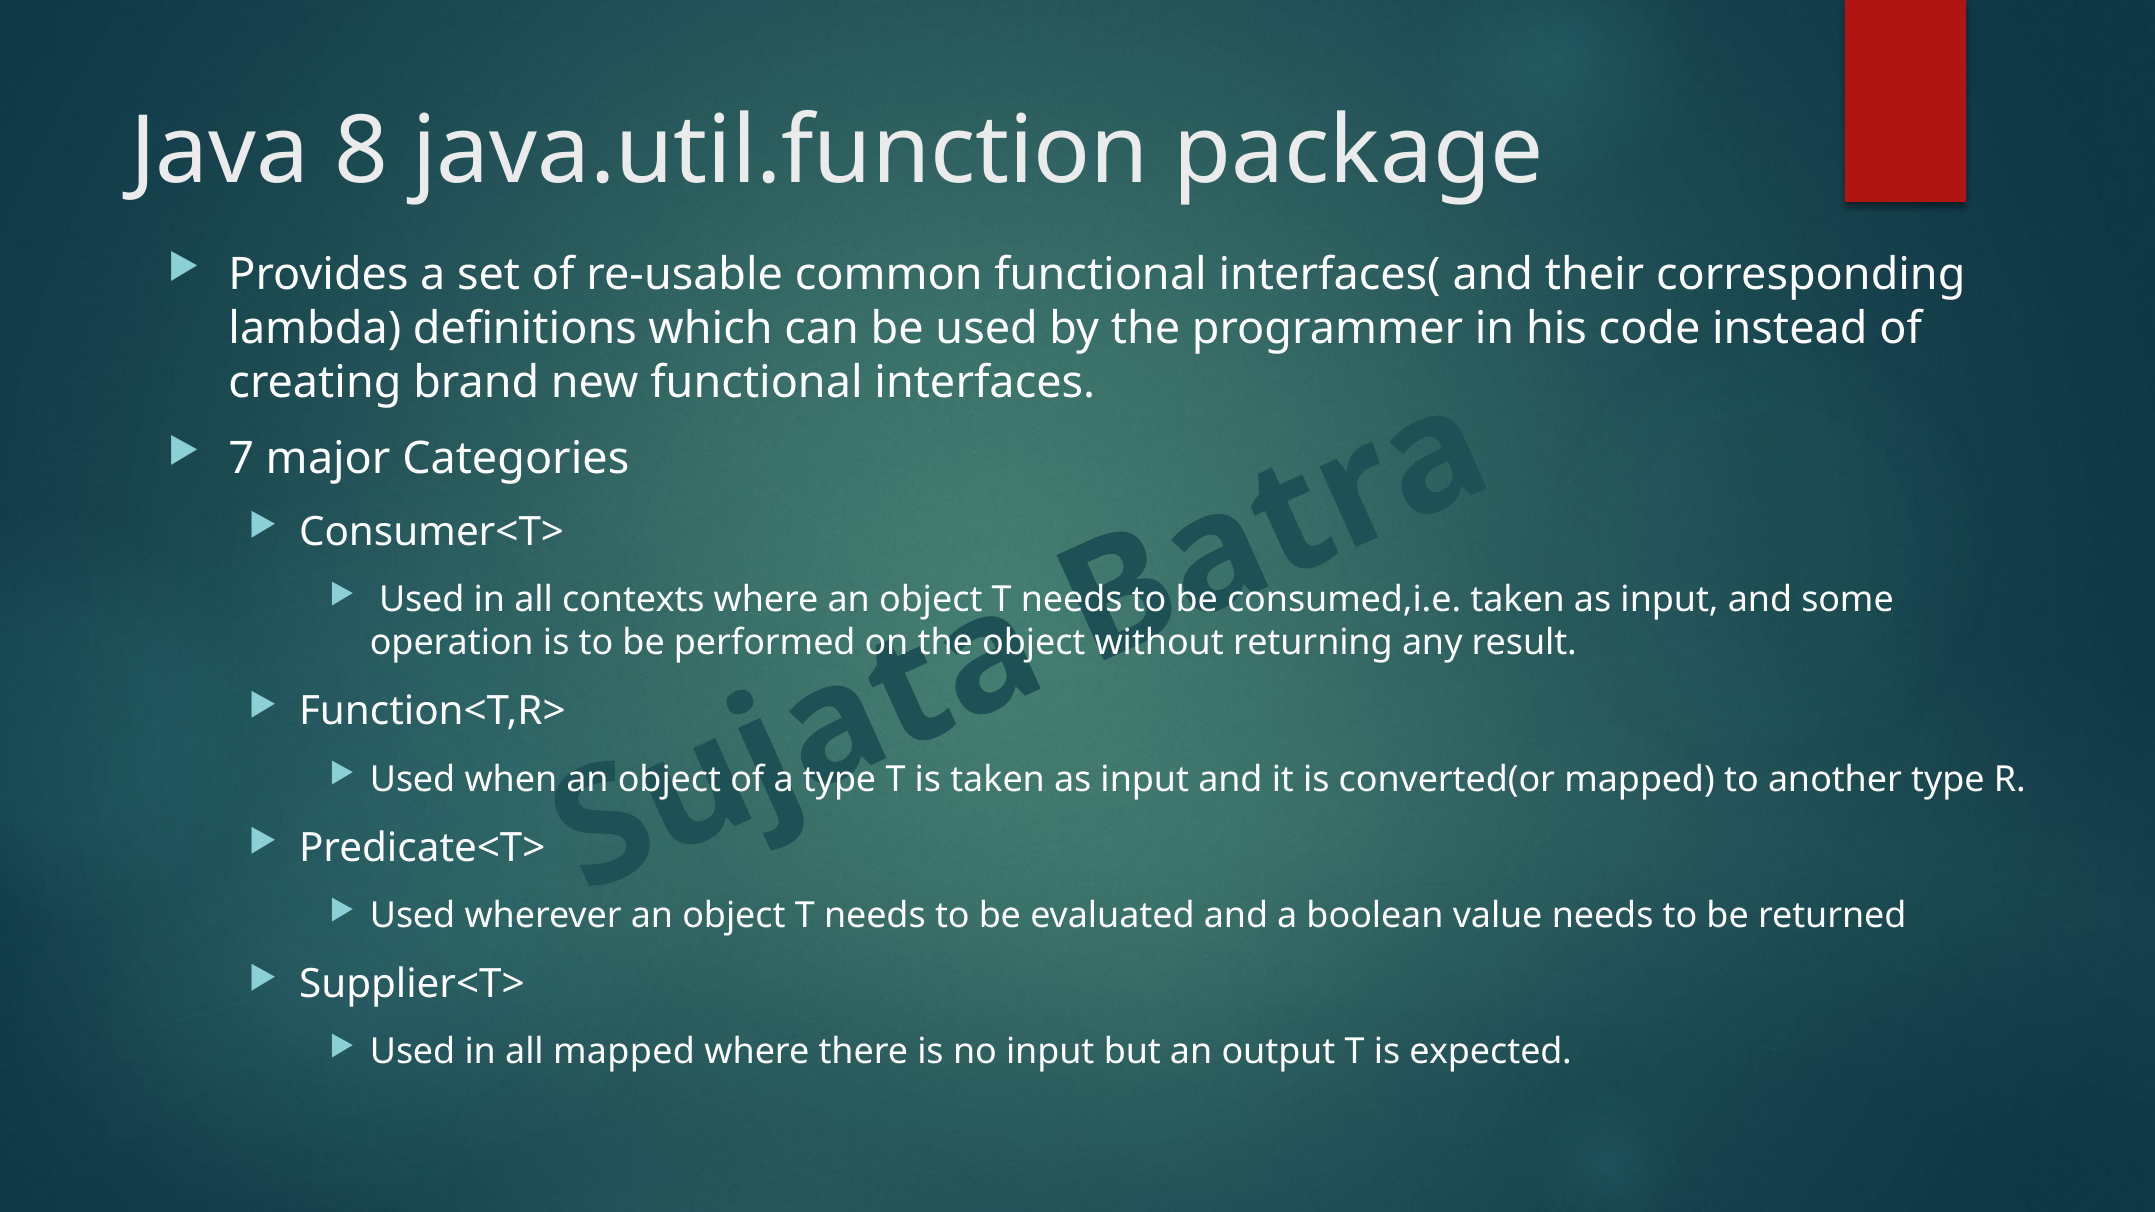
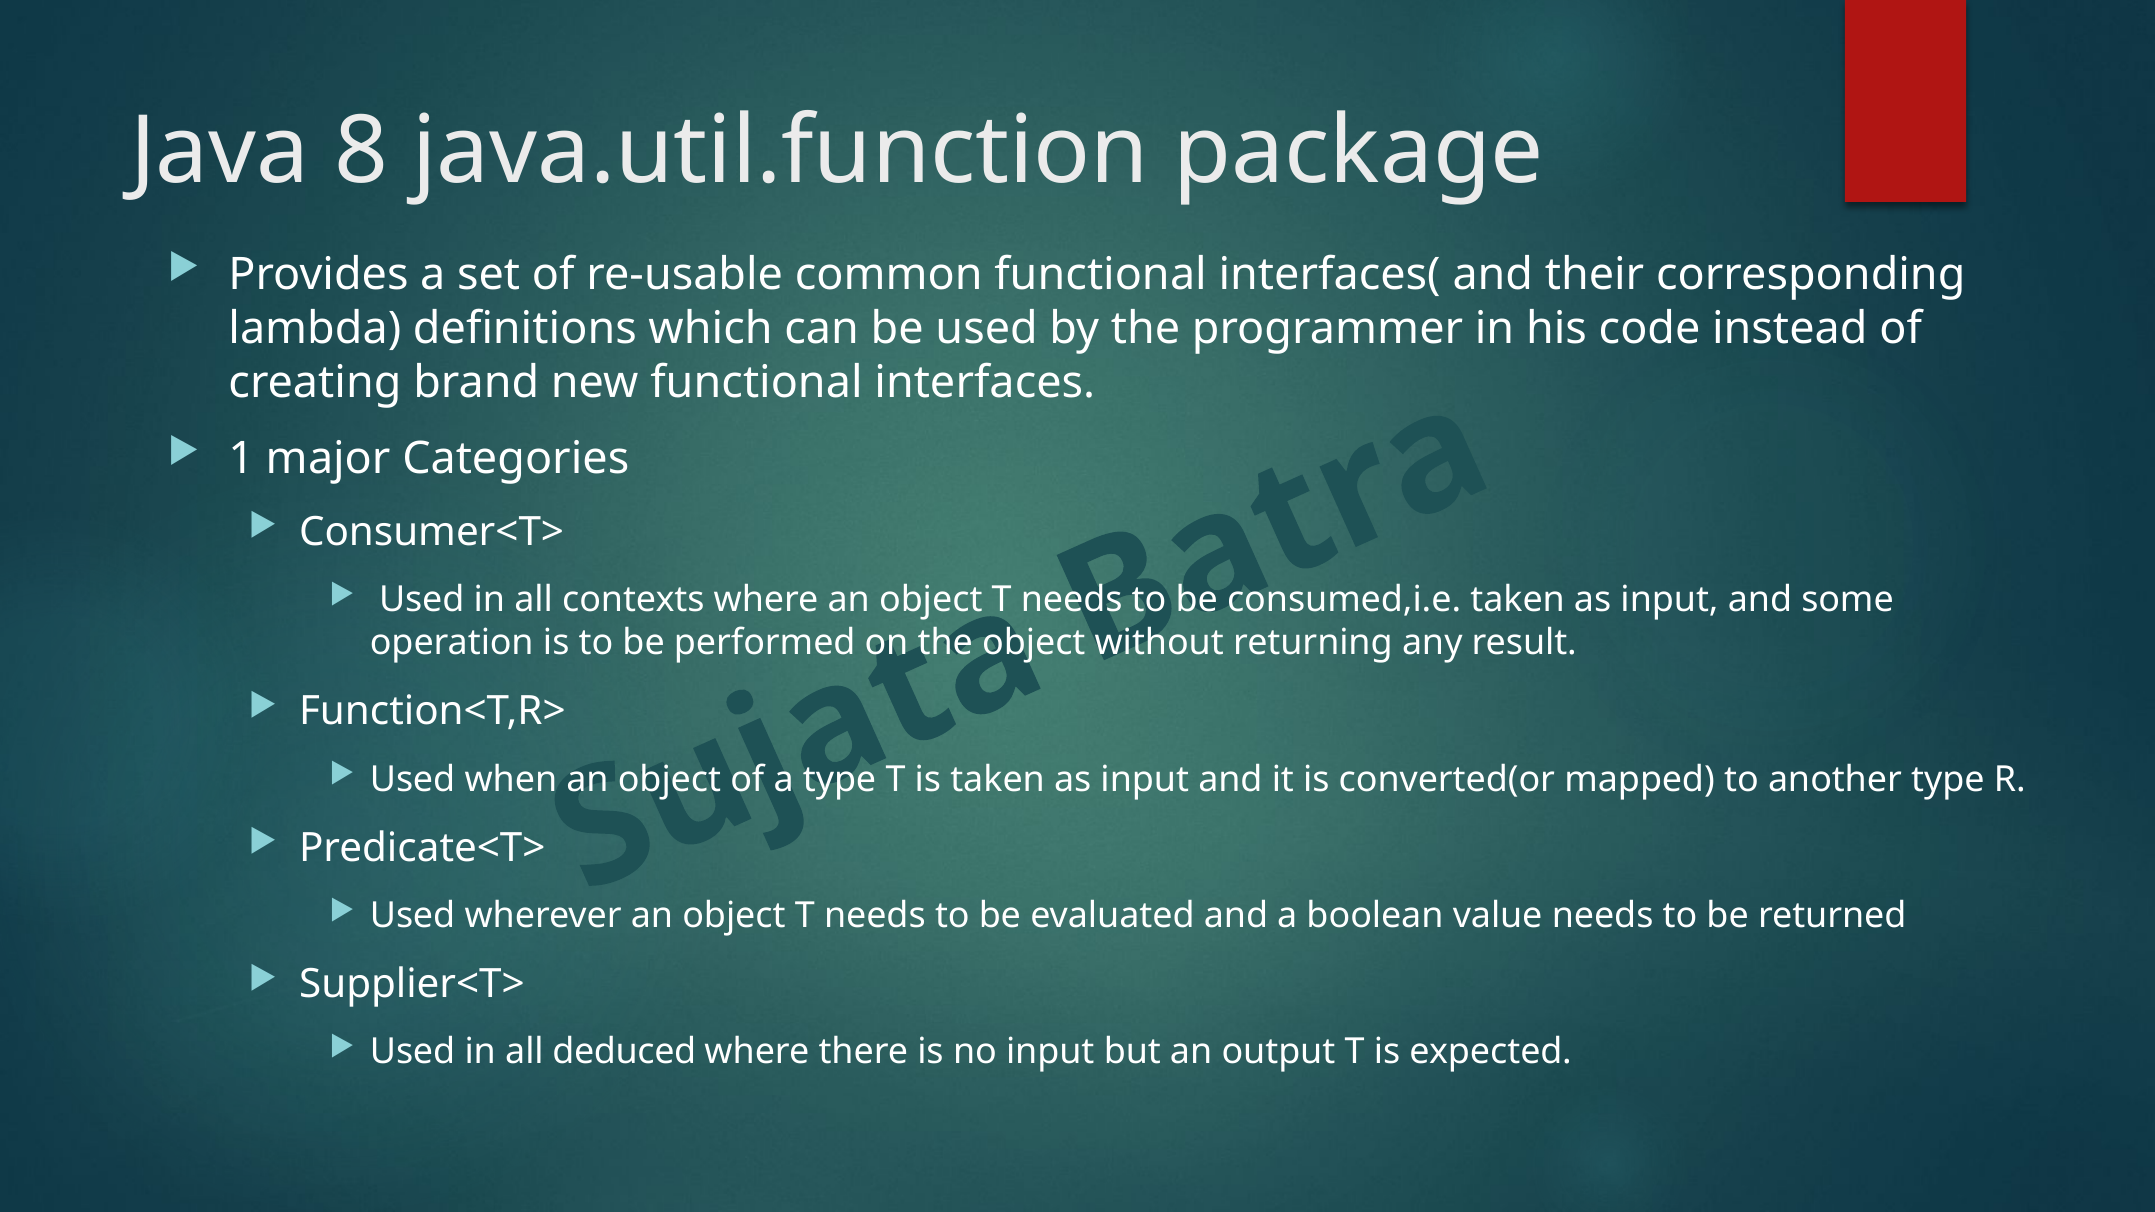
7: 7 -> 1
all mapped: mapped -> deduced
